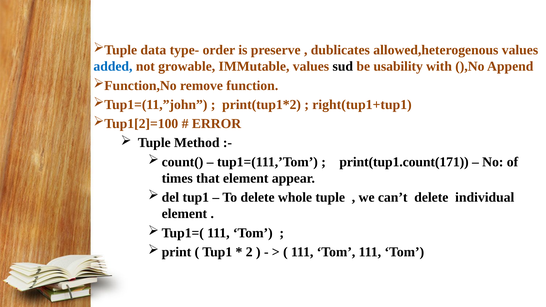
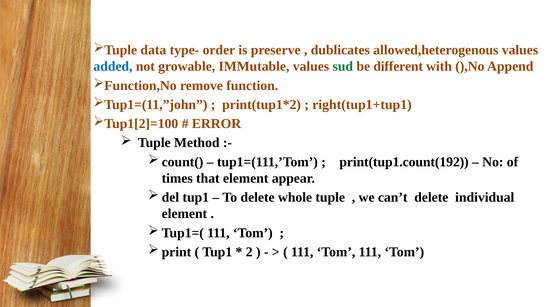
sud colour: black -> green
usability: usability -> different
print(tup1.count(171: print(tup1.count(171 -> print(tup1.count(192
